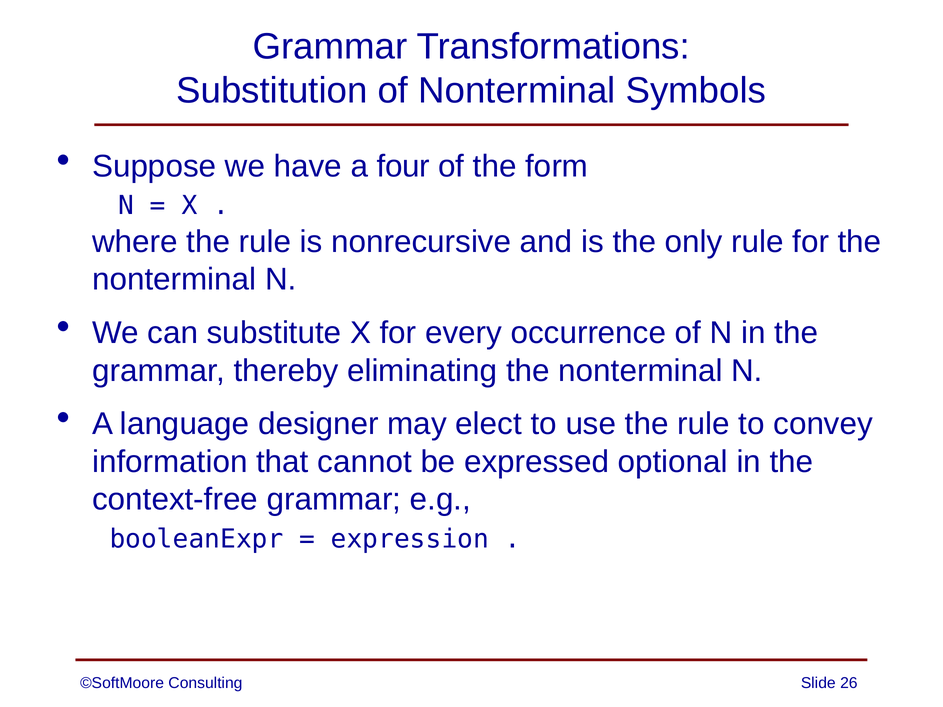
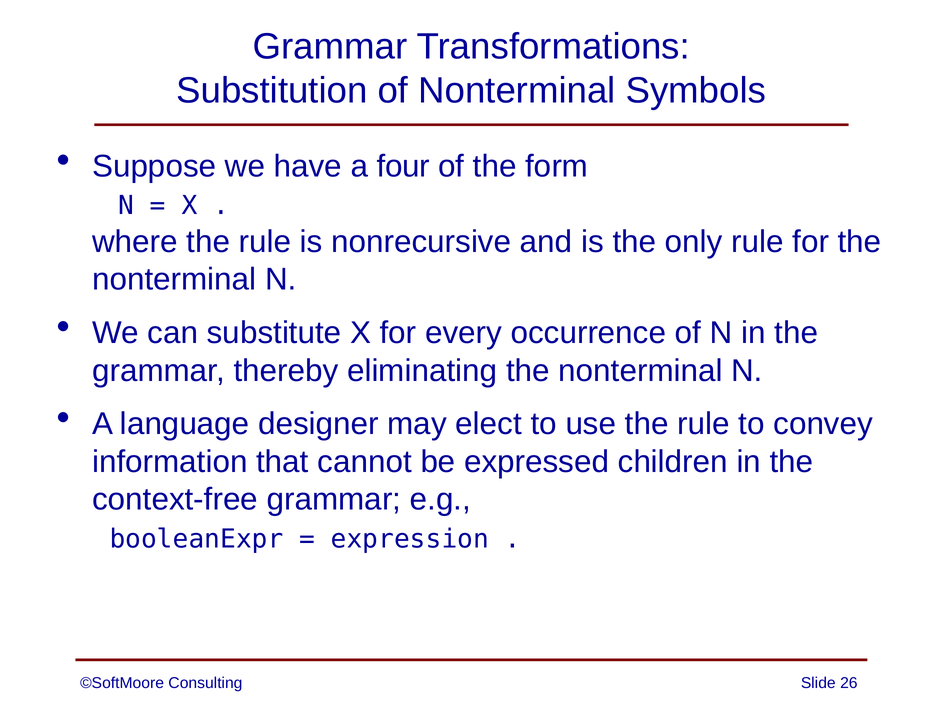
optional: optional -> children
